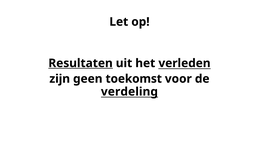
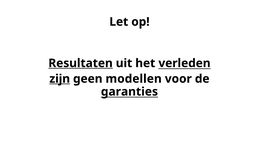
zijn underline: none -> present
toekomst: toekomst -> modellen
verdeling: verdeling -> garanties
